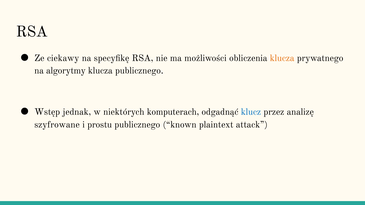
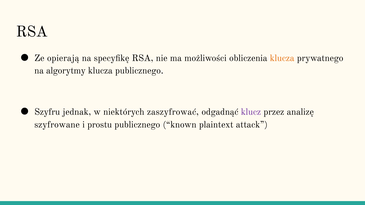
ciekawy: ciekawy -> opierają
Wstęp: Wstęp -> Szyfru
komputerach: komputerach -> zaszyfrować
klucz colour: blue -> purple
